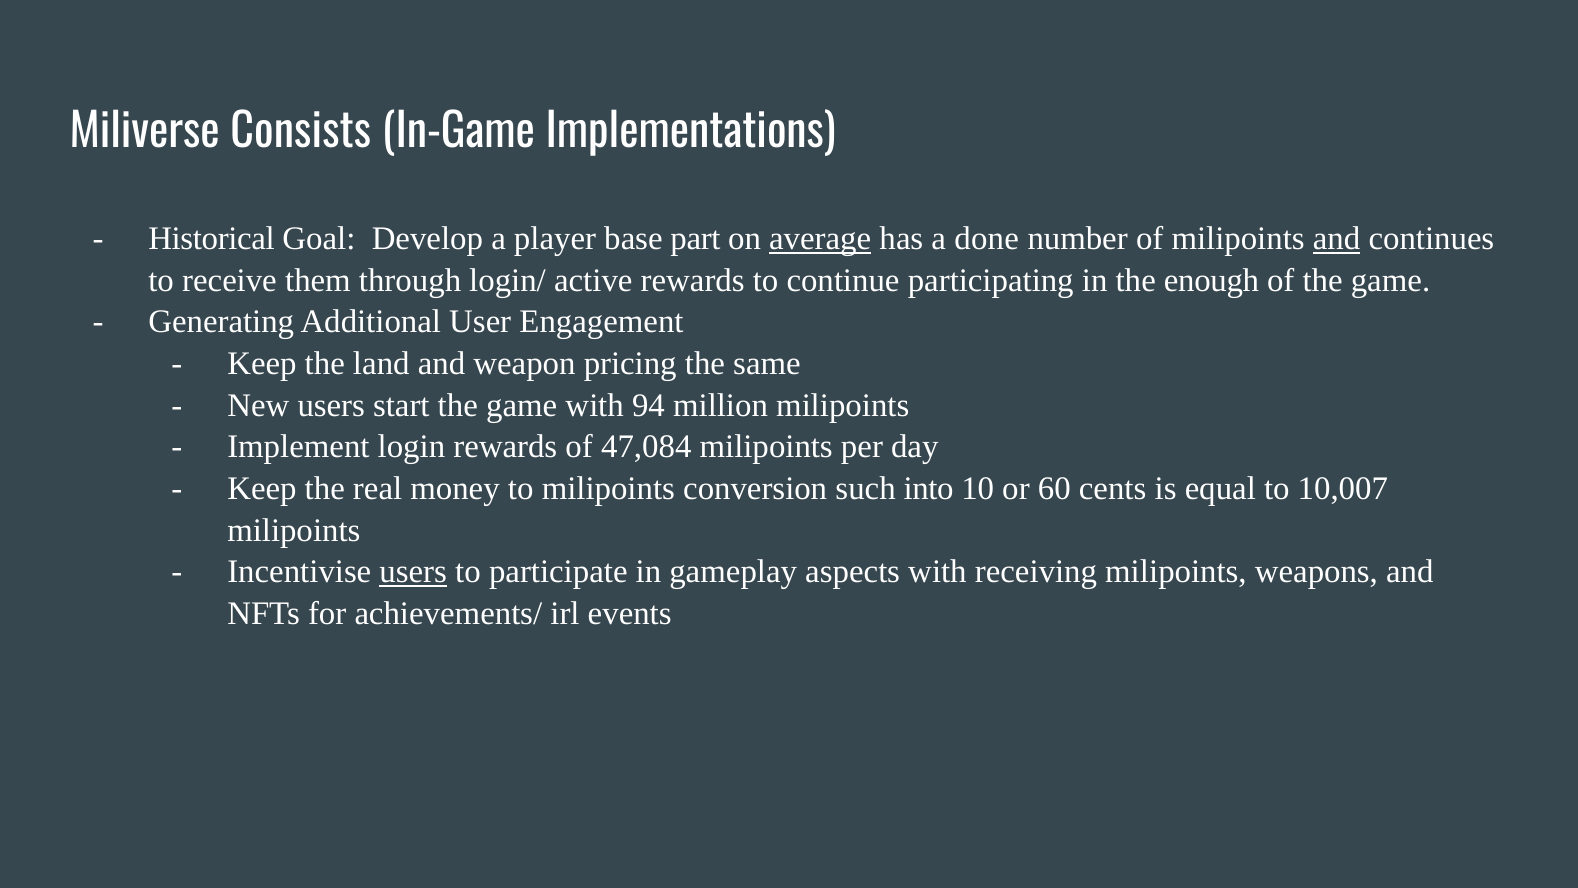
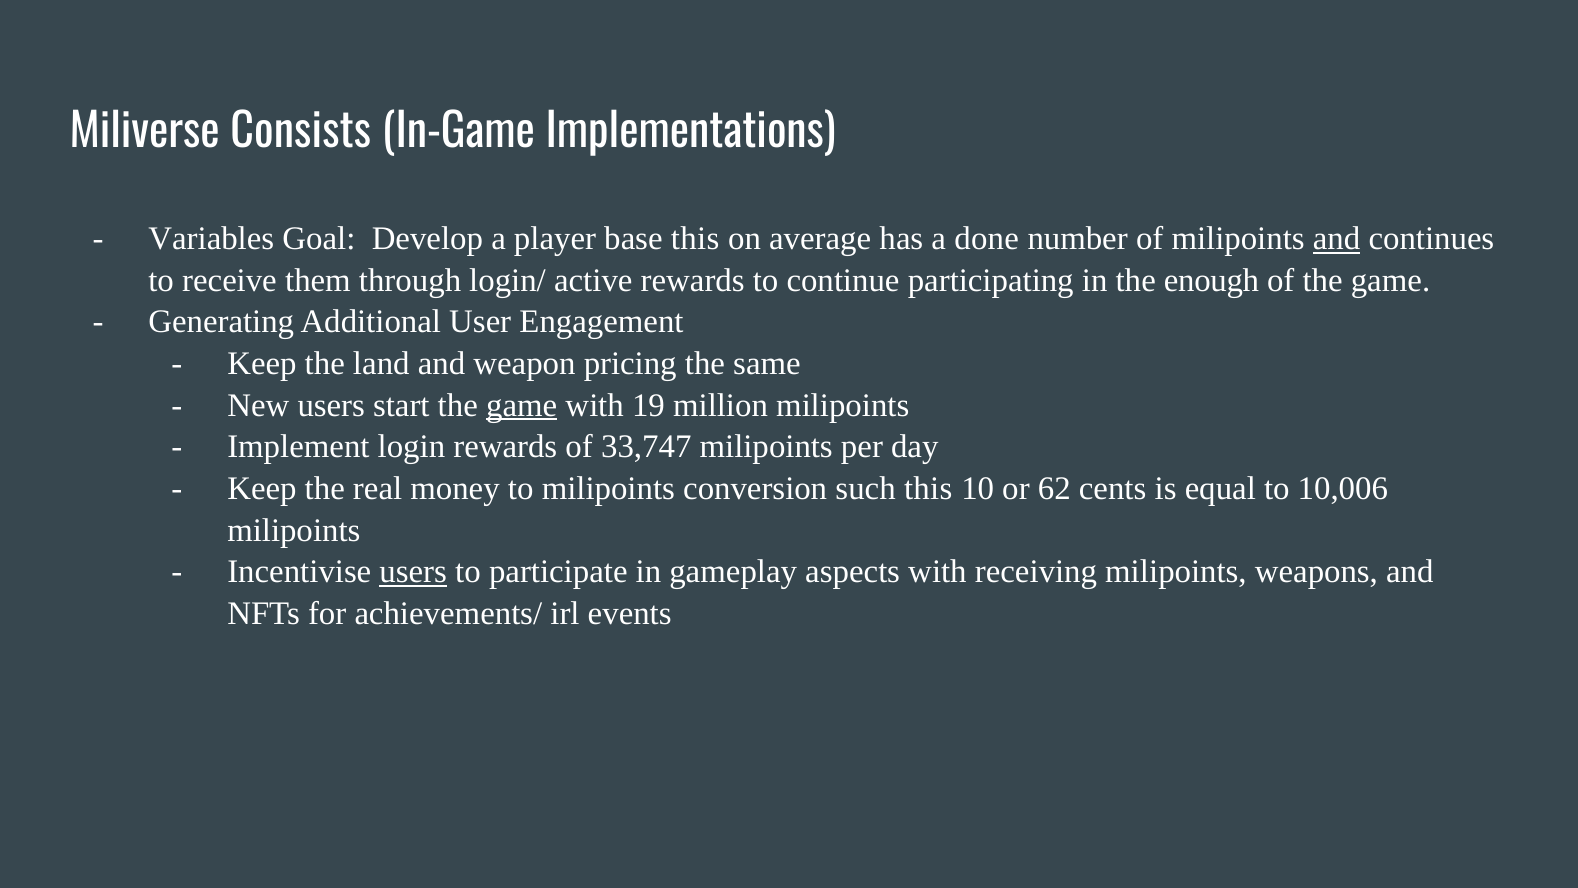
Historical: Historical -> Variables
base part: part -> this
average underline: present -> none
game at (522, 405) underline: none -> present
94: 94 -> 19
47,084: 47,084 -> 33,747
such into: into -> this
60: 60 -> 62
10,007: 10,007 -> 10,006
